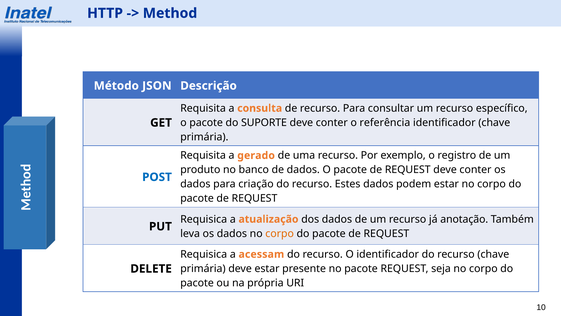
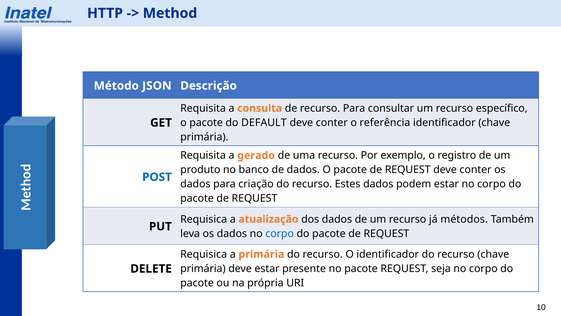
SUPORTE: SUPORTE -> DEFAULT
anotação: anotação -> métodos
corpo at (280, 233) colour: orange -> blue
a acessam: acessam -> primária
